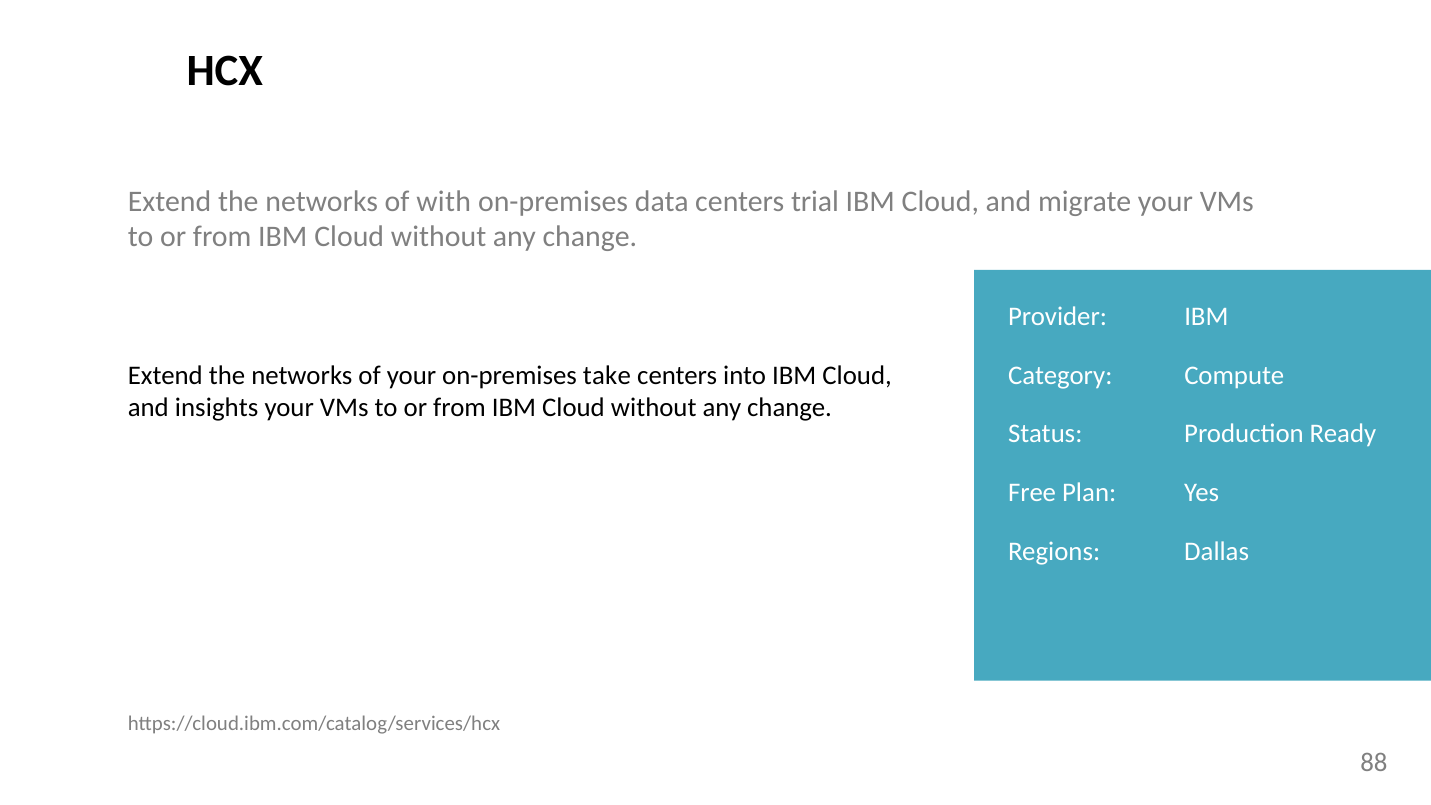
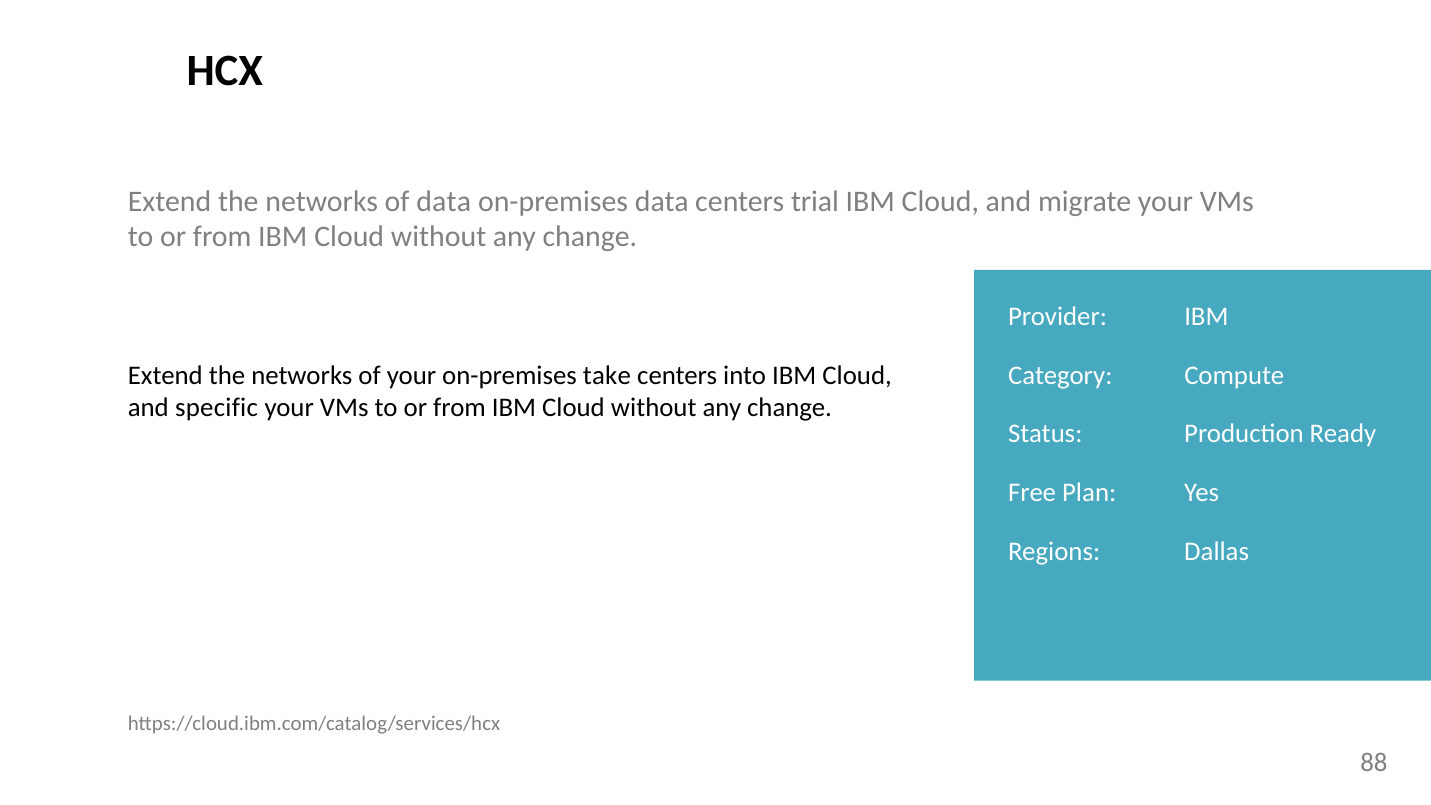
of with: with -> data
insights: insights -> specific
